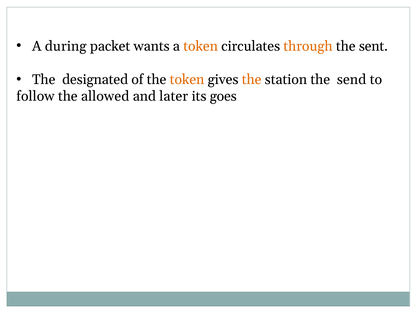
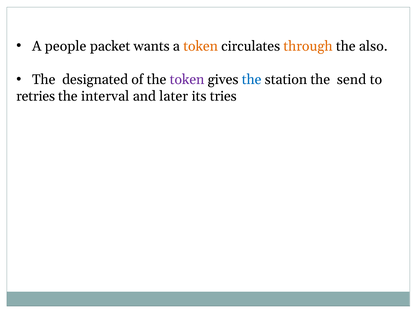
during: during -> people
sent: sent -> also
token at (187, 79) colour: orange -> purple
the at (252, 79) colour: orange -> blue
follow: follow -> retries
allowed: allowed -> interval
goes: goes -> tries
